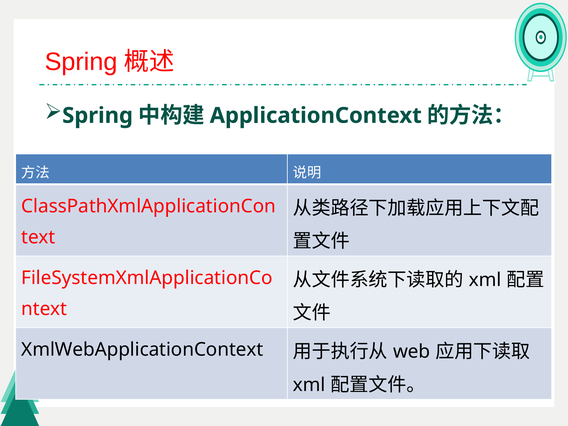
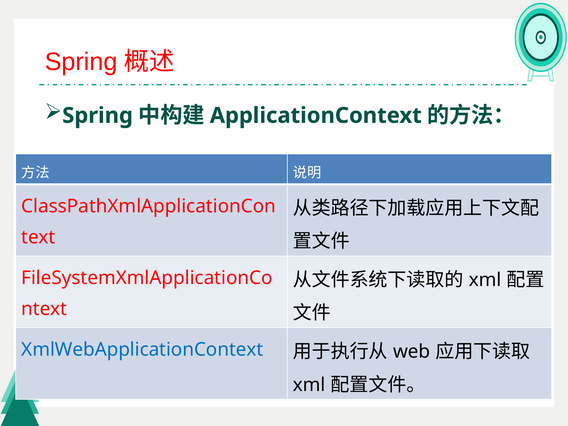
XmlWebApplicationContext colour: black -> blue
